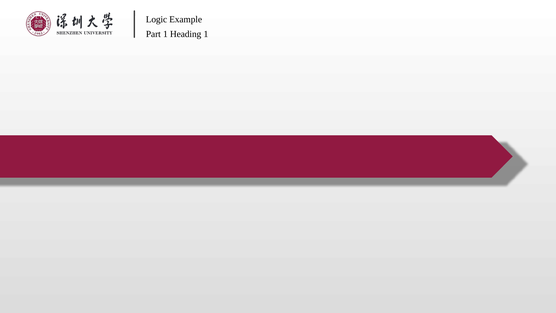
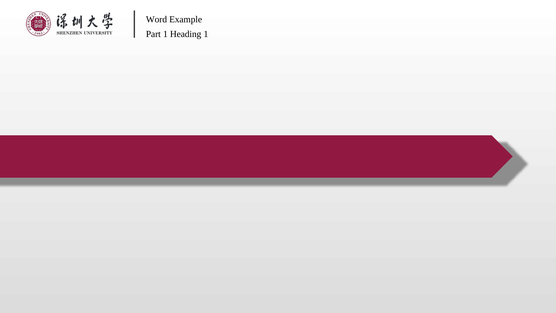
Logic: Logic -> Word
